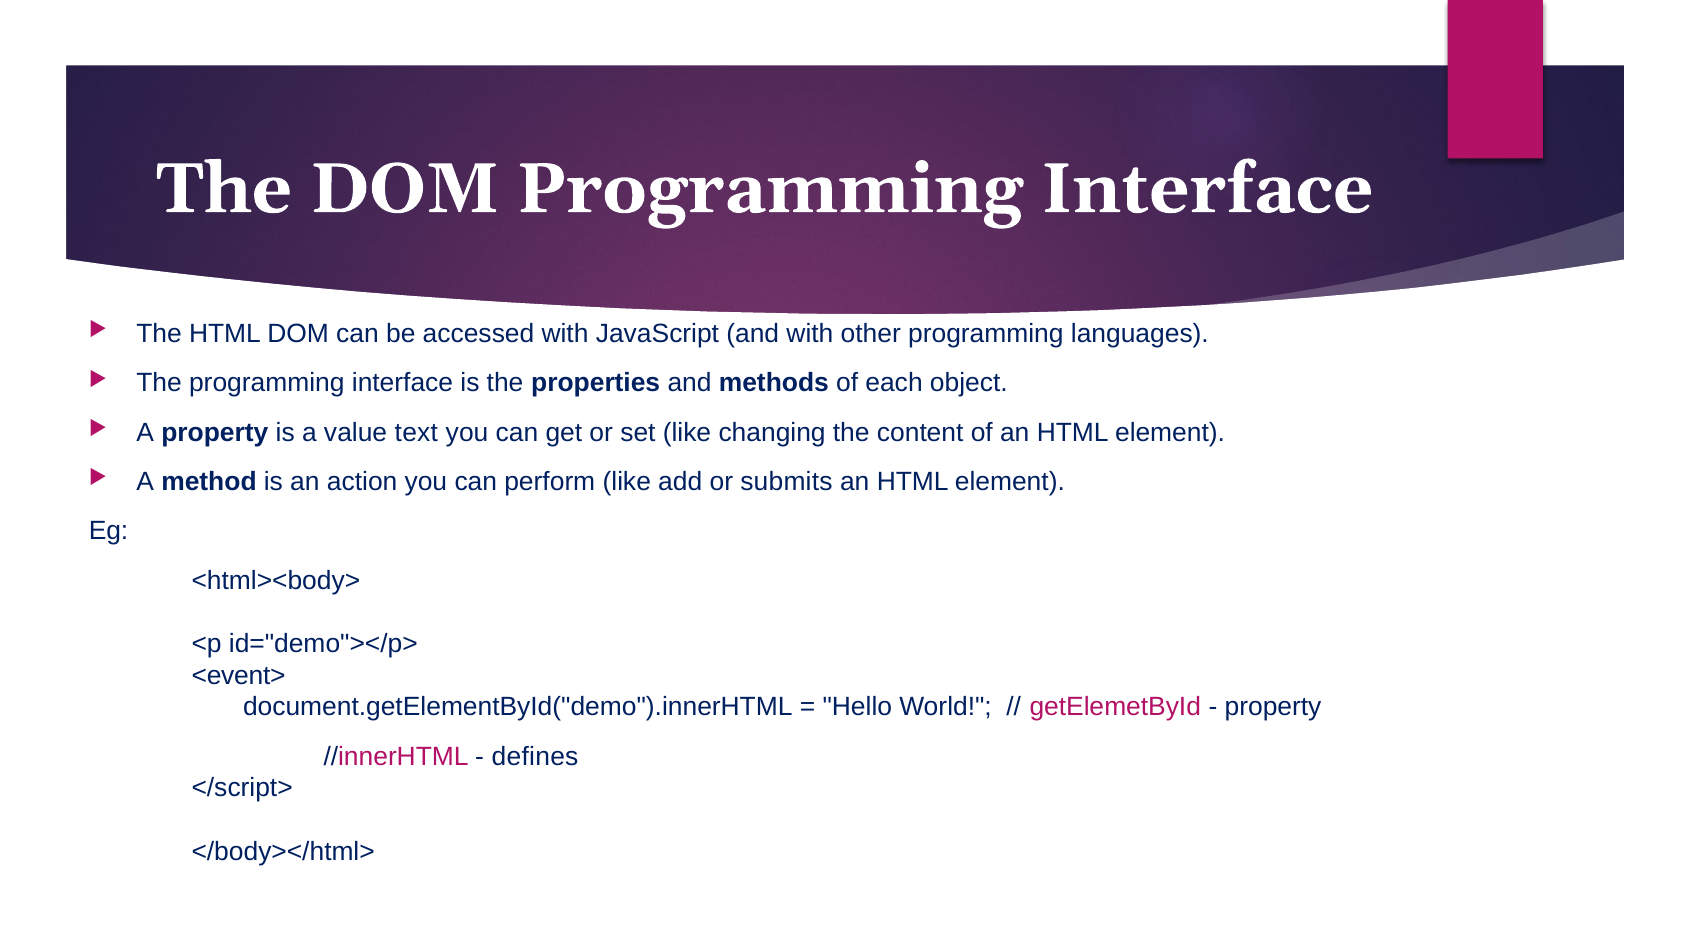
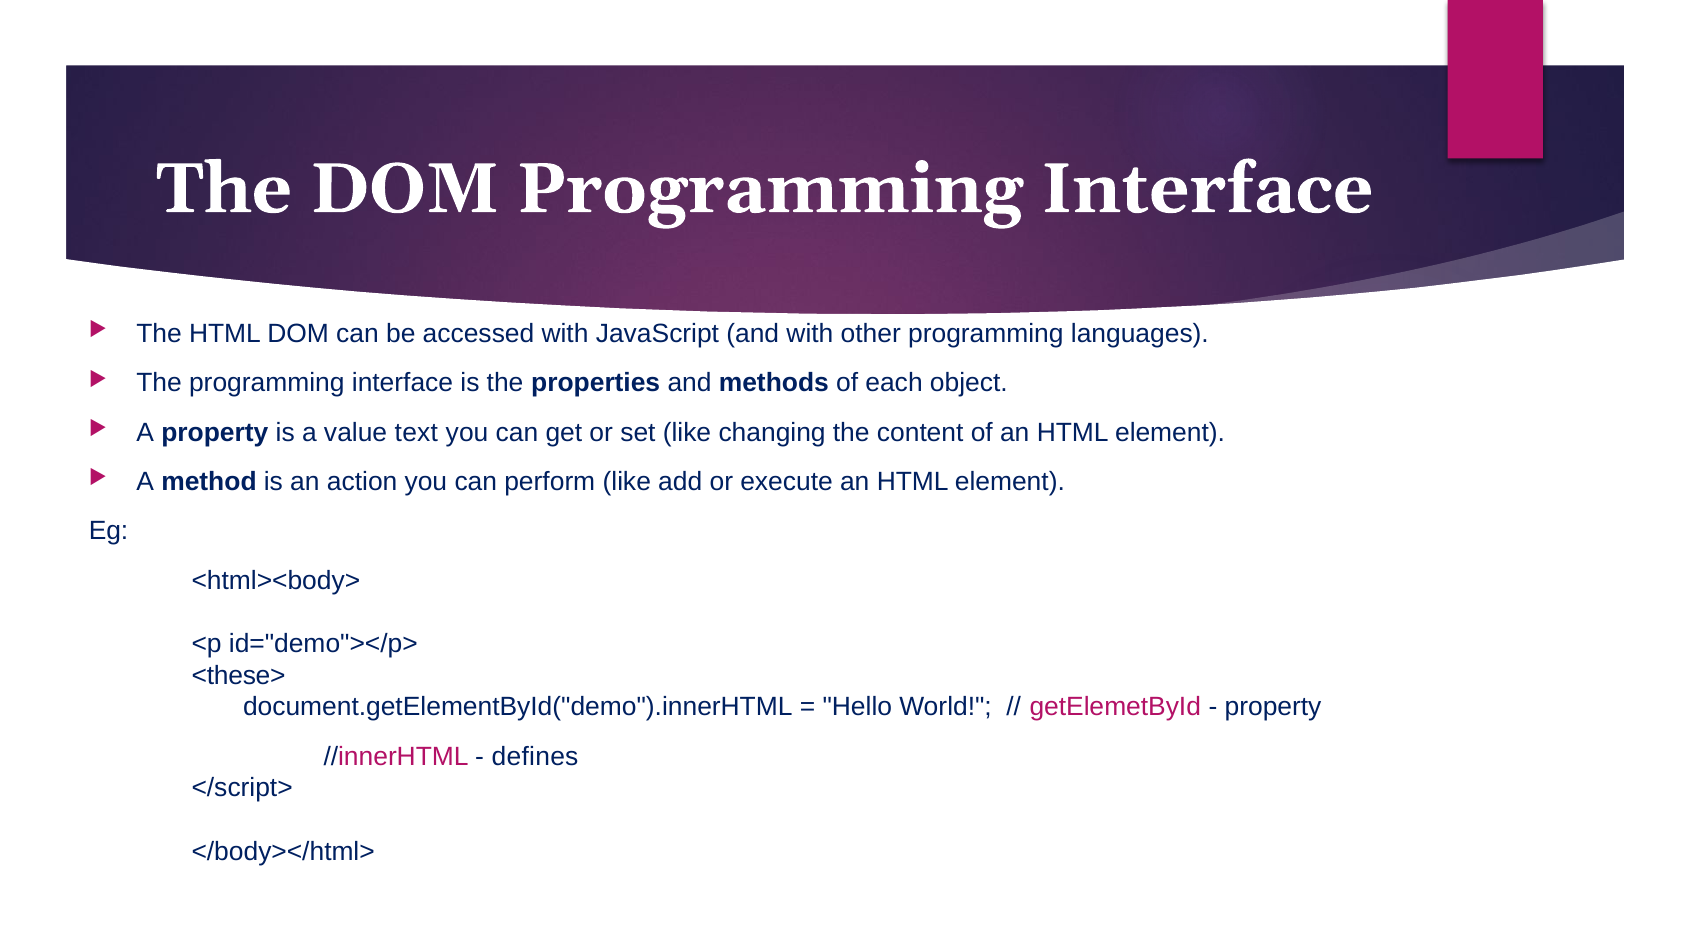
submits: submits -> execute
<event>: <event> -> <these>
